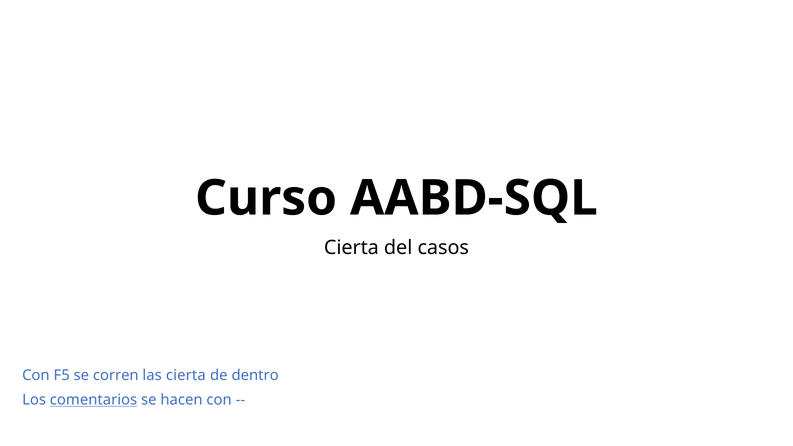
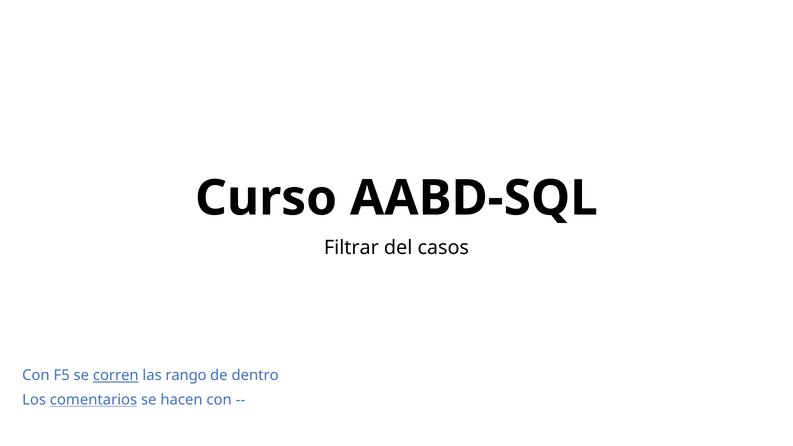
Cierta at (351, 248): Cierta -> Filtrar
corren underline: none -> present
las cierta: cierta -> rango
